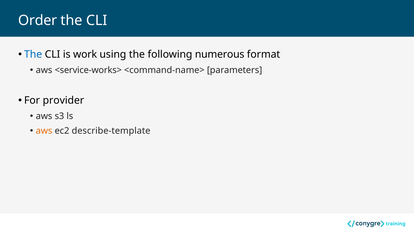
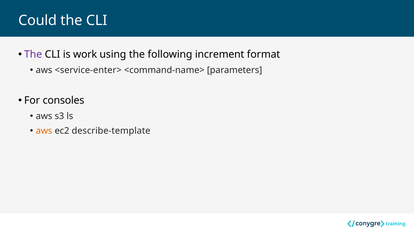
Order: Order -> Could
The at (33, 54) colour: blue -> purple
numerous: numerous -> increment
<service-works>: <service-works> -> <service-enter>
provider: provider -> consoles
